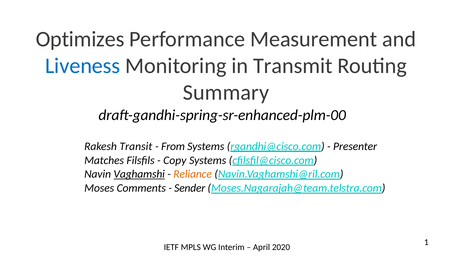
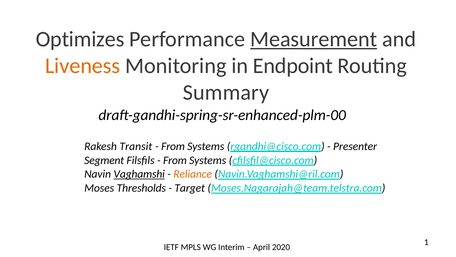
Measurement underline: none -> present
Liveness colour: blue -> orange
Transmit: Transmit -> Endpoint
Matches: Matches -> Segment
Copy at (175, 160): Copy -> From
Comments: Comments -> Thresholds
Sender: Sender -> Target
